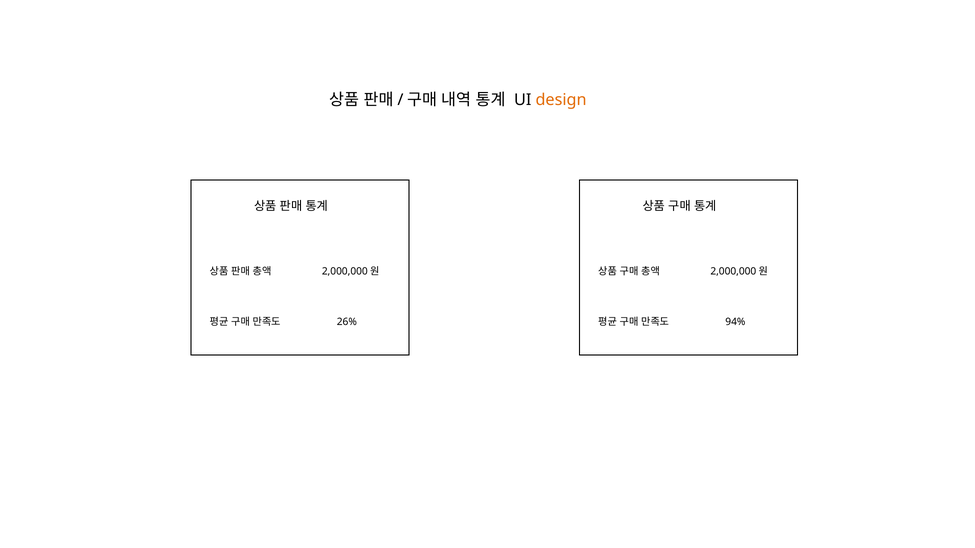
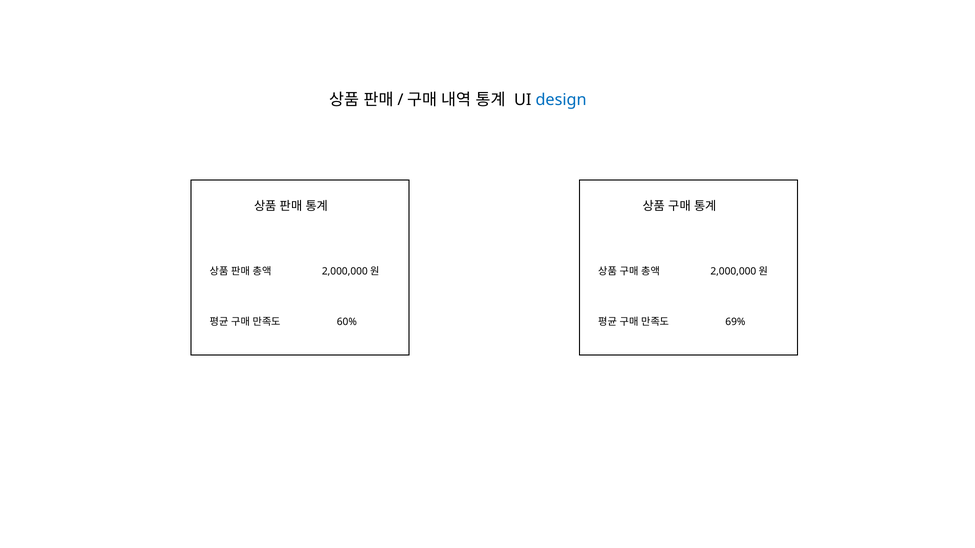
design colour: orange -> blue
26%: 26% -> 60%
94%: 94% -> 69%
